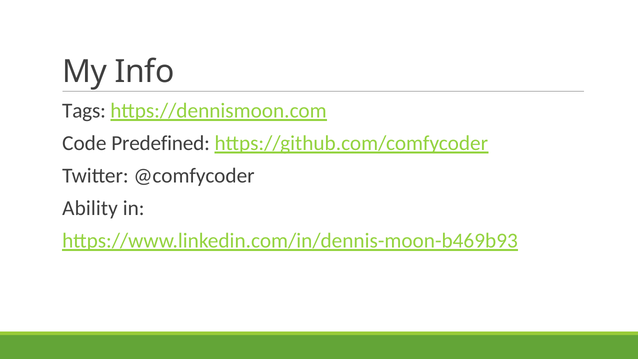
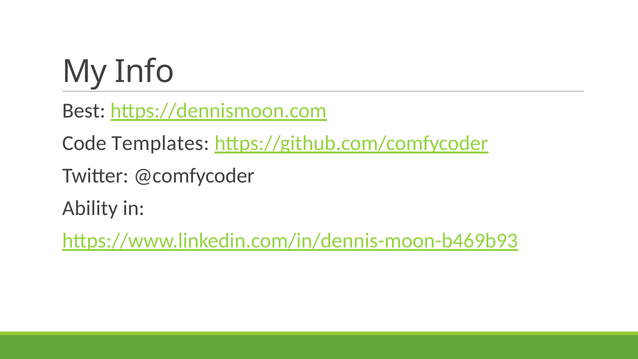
Tags: Tags -> Best
Predefined: Predefined -> Templates
